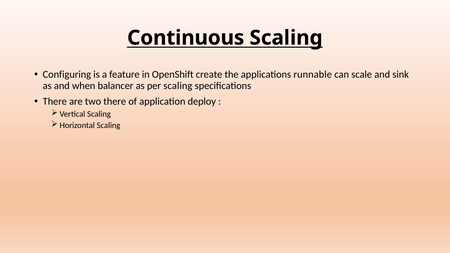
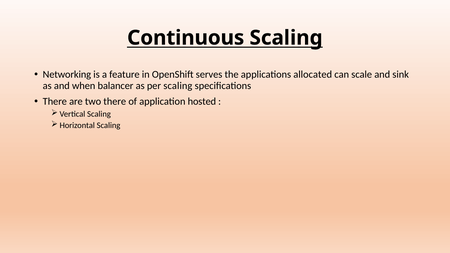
Configuring: Configuring -> Networking
create: create -> serves
runnable: runnable -> allocated
deploy: deploy -> hosted
